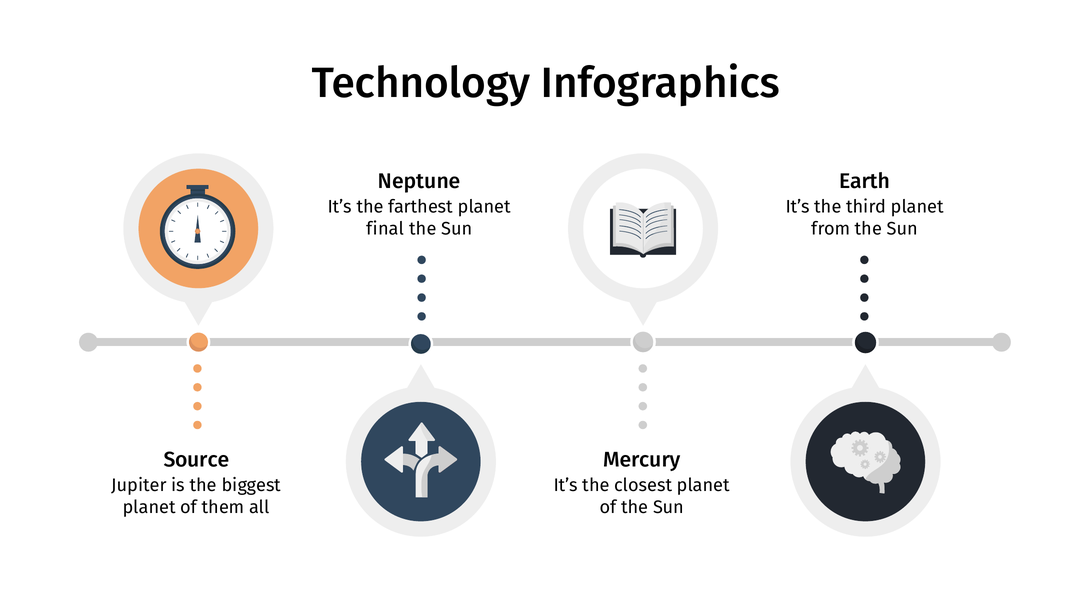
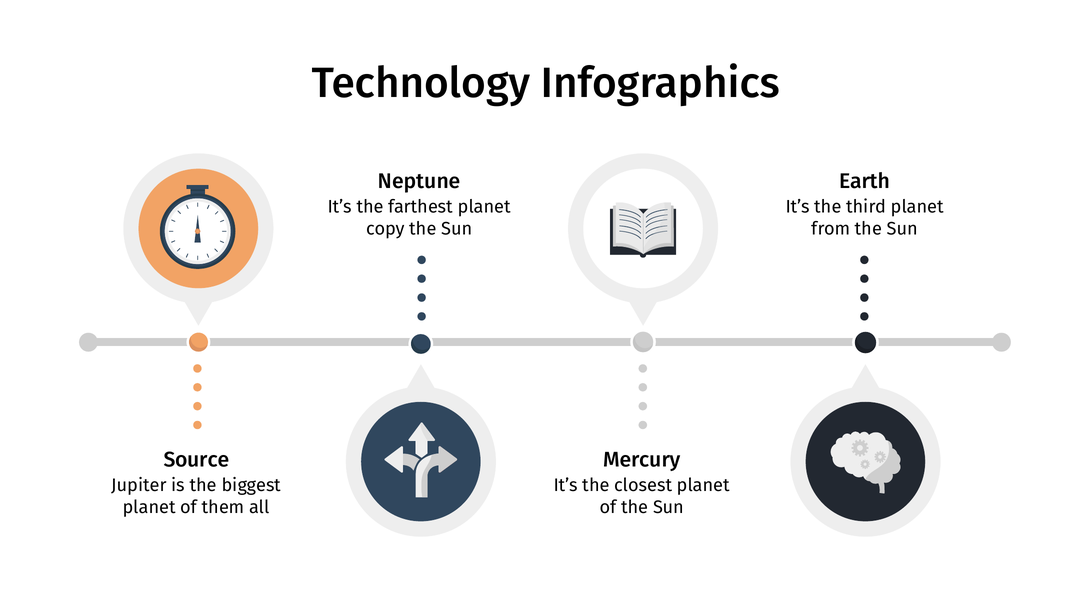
final: final -> copy
